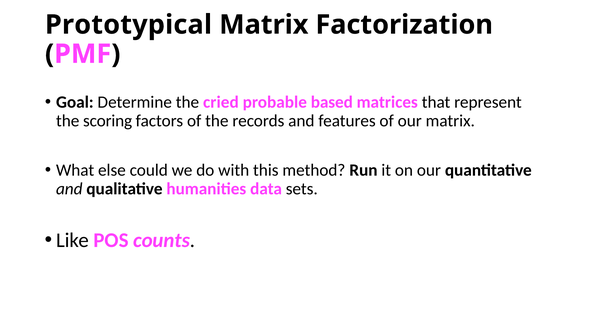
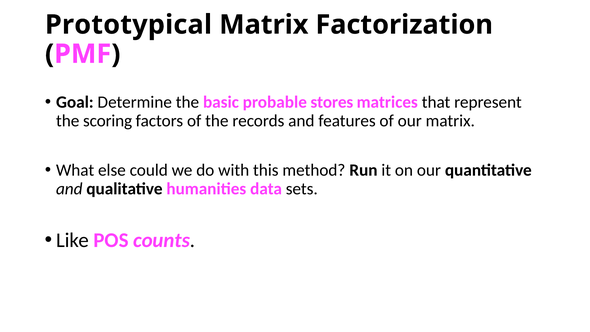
cried: cried -> basic
based: based -> stores
